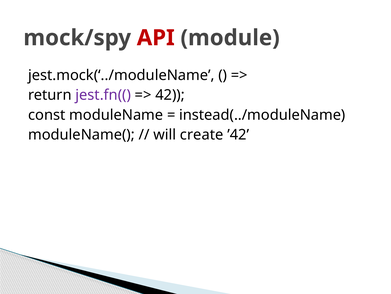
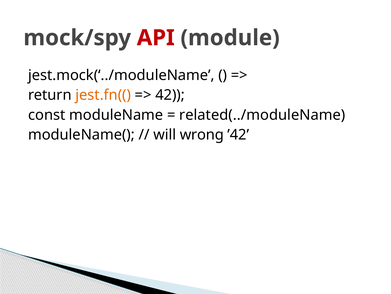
jest.fn(( colour: purple -> orange
instead(../moduleName: instead(../moduleName -> related(../moduleName
create: create -> wrong
